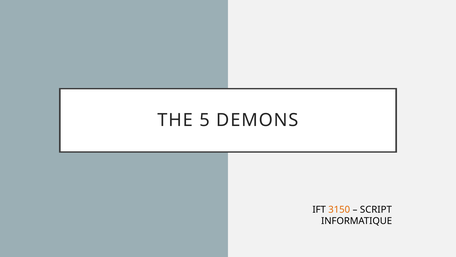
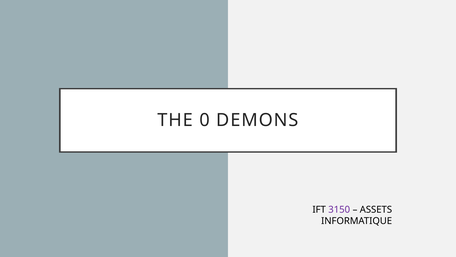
5: 5 -> 0
3150 colour: orange -> purple
SCRIPT: SCRIPT -> ASSETS
